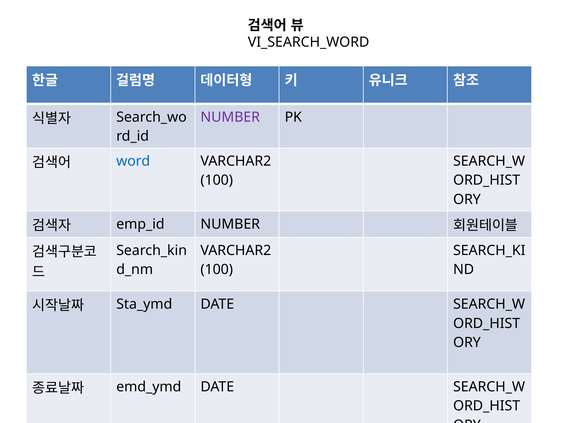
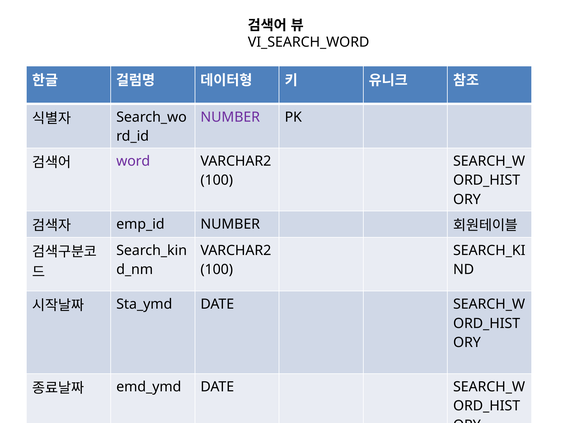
word colour: blue -> purple
